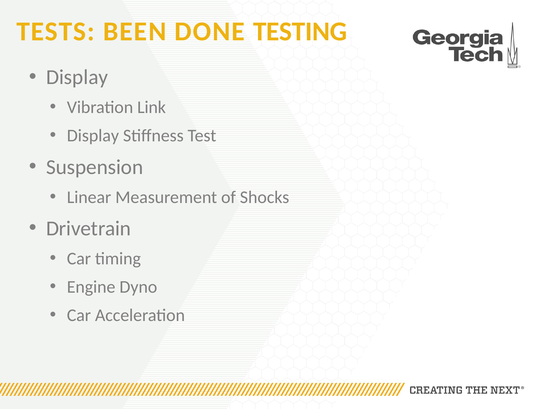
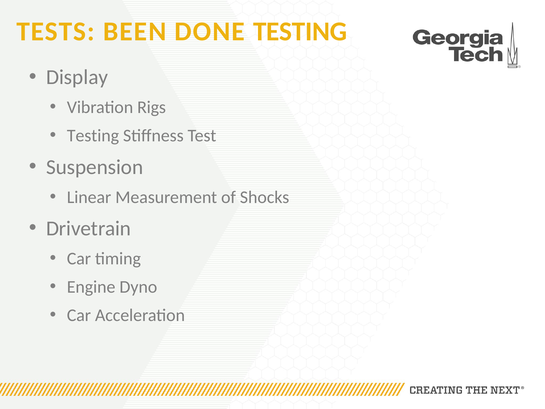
Link: Link -> Rigs
Display at (93, 136): Display -> Testing
